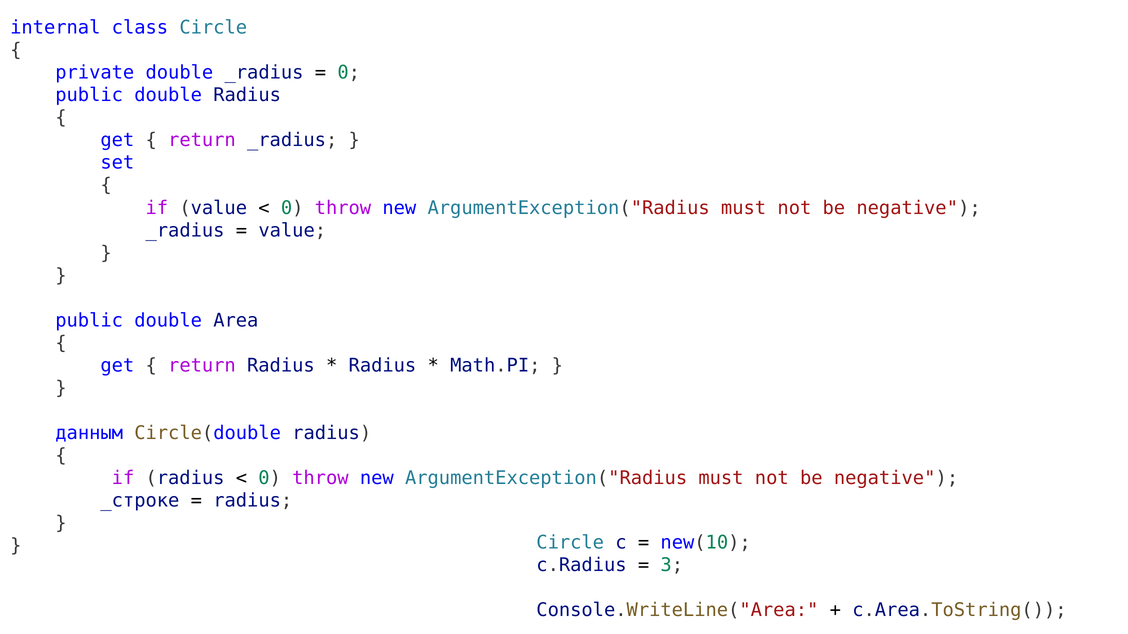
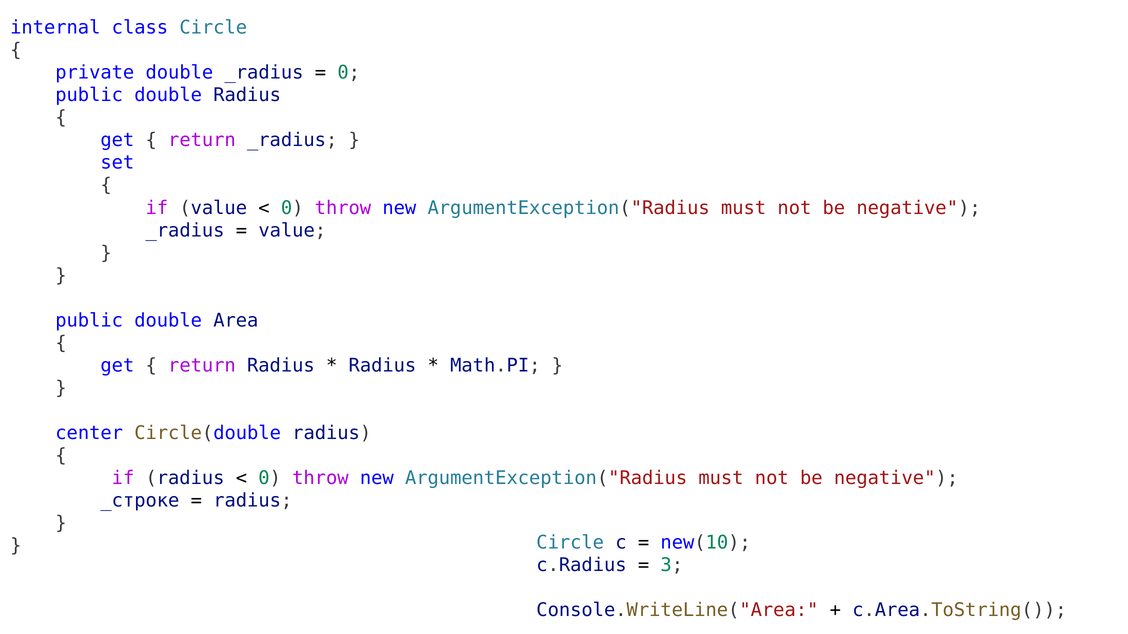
данным: данным -> center
